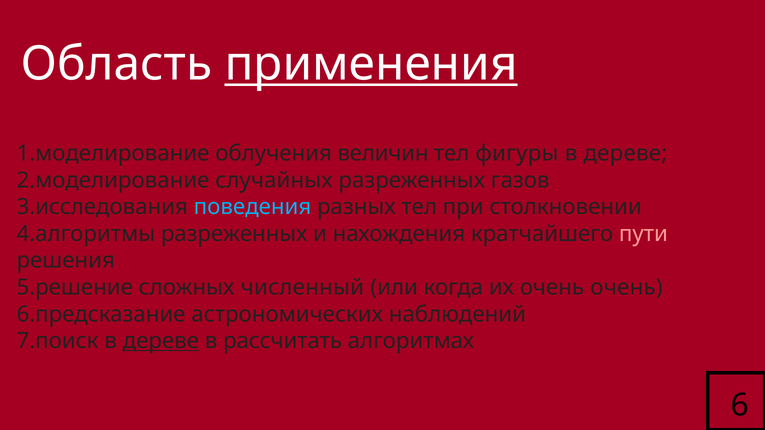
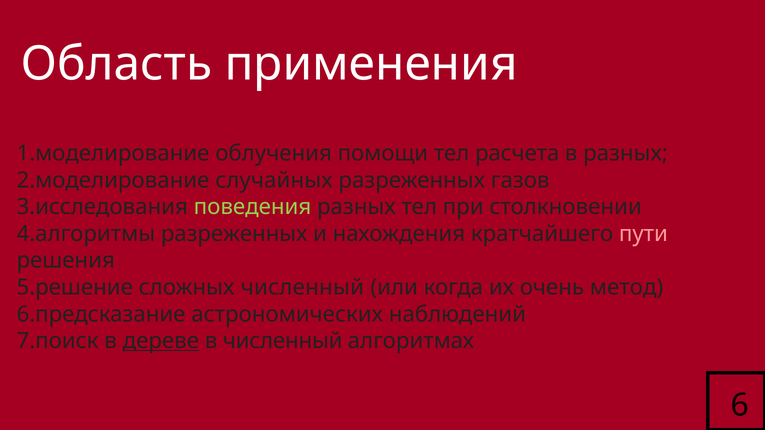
применения underline: present -> none
величин: величин -> помощи
фигуры: фигуры -> расчета
дереве at (625, 154): дереве -> разных
поведения colour: light blue -> light green
очень очень: очень -> метод
в рассчитать: рассчитать -> численный
